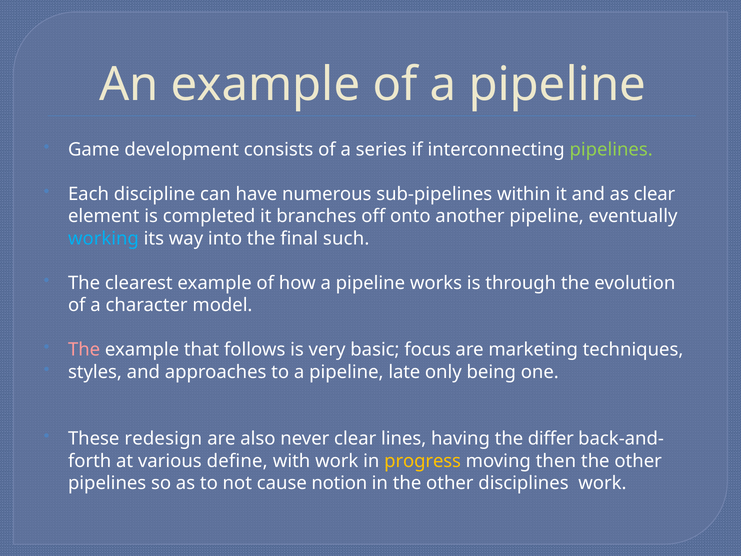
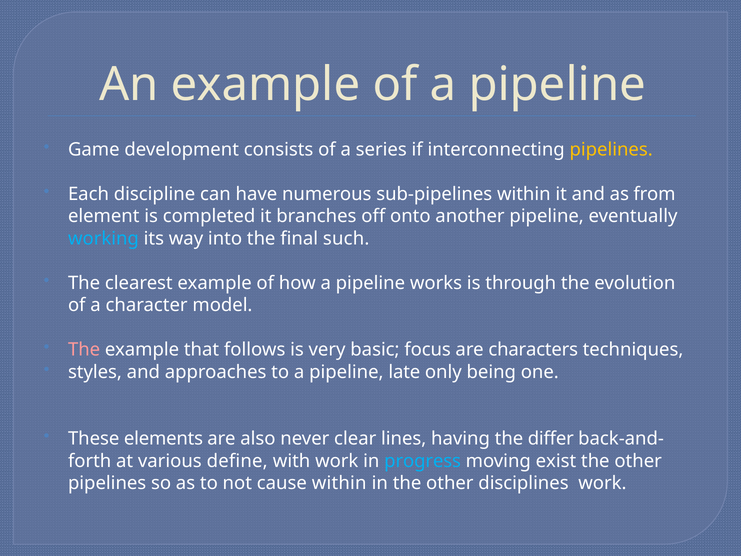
pipelines at (611, 149) colour: light green -> yellow
as clear: clear -> from
marketing: marketing -> characters
redesign: redesign -> elements
progress colour: yellow -> light blue
then: then -> exist
cause notion: notion -> within
